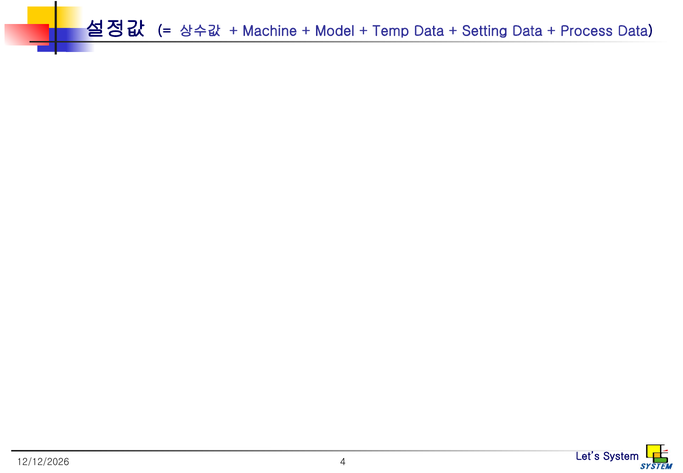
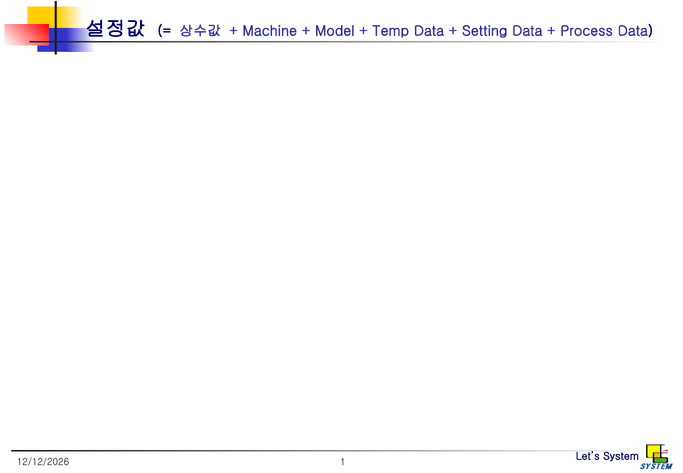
4: 4 -> 1
